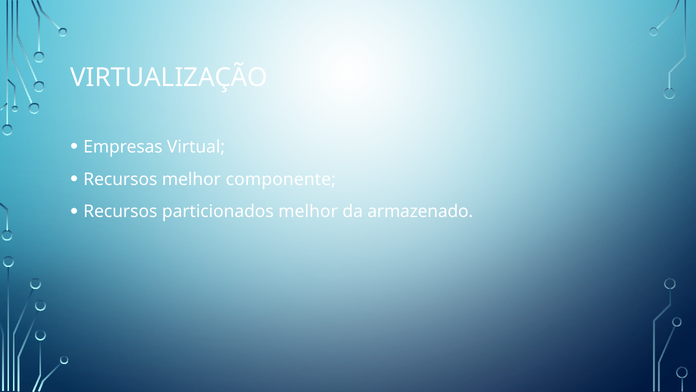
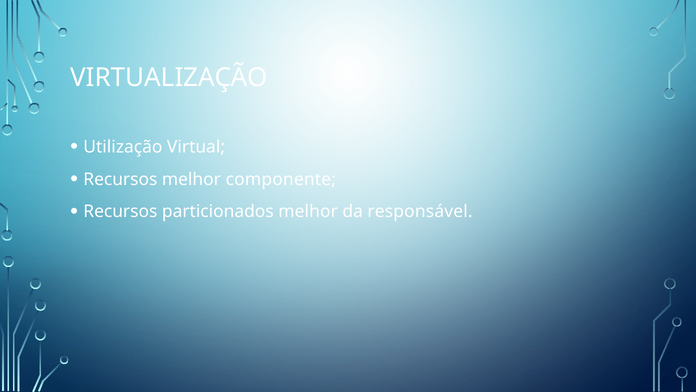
Empresas: Empresas -> Utilização
armazenado: armazenado -> responsável
